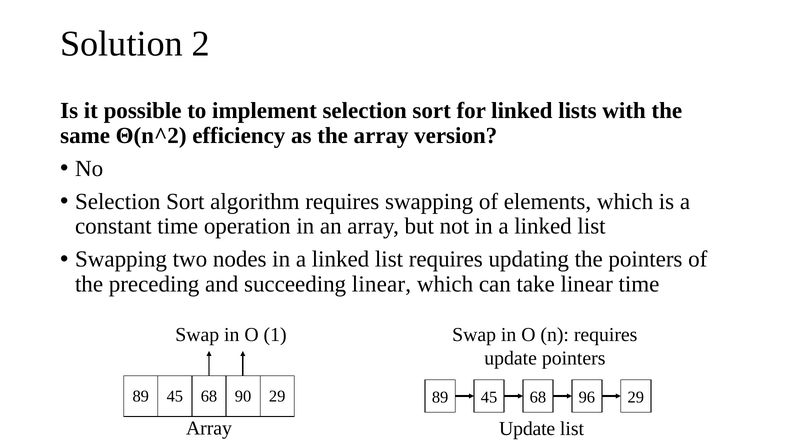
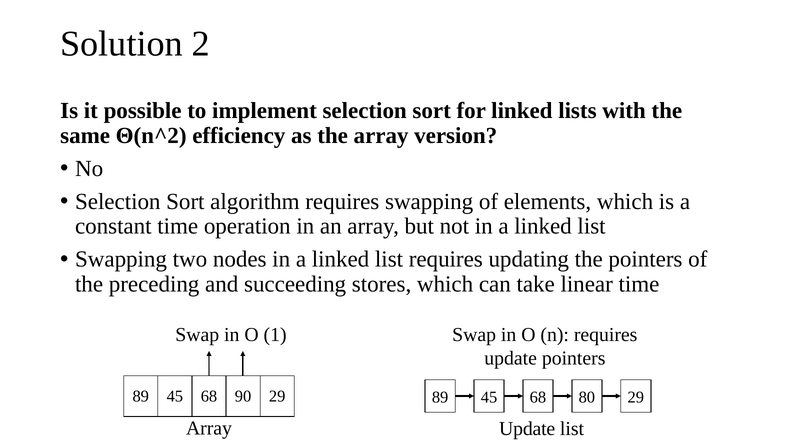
succeeding linear: linear -> stores
96: 96 -> 80
